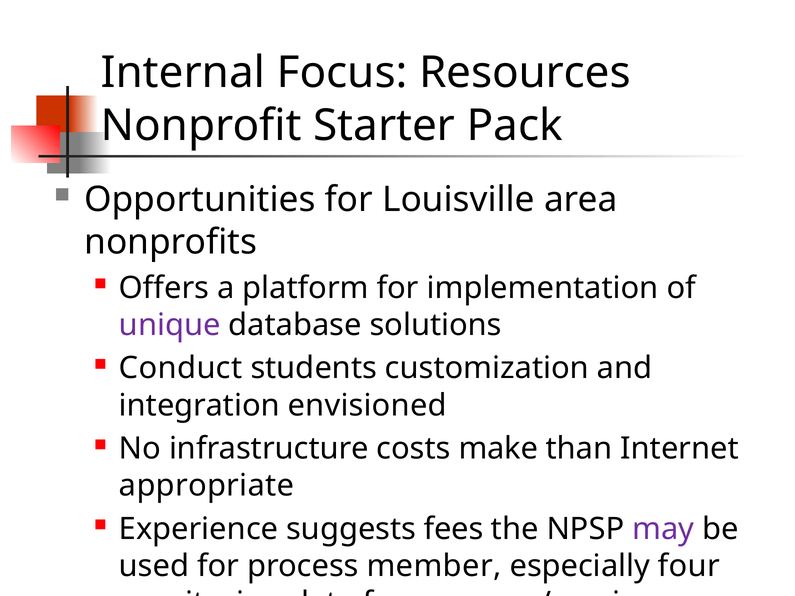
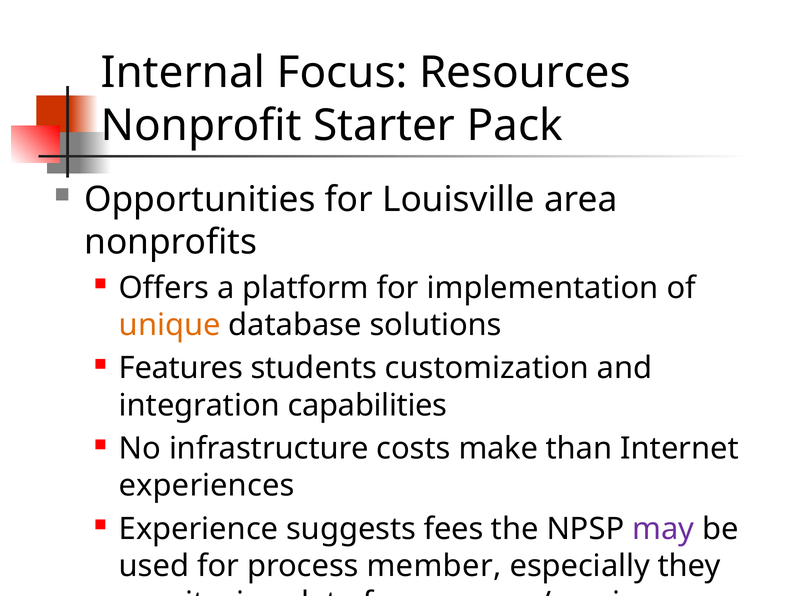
unique colour: purple -> orange
Conduct: Conduct -> Features
envisioned: envisioned -> capabilities
appropriate: appropriate -> experiences
four: four -> they
